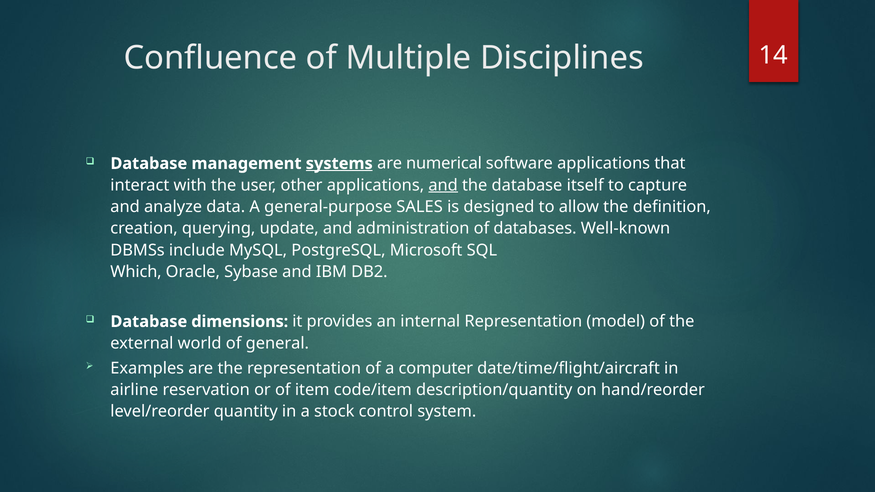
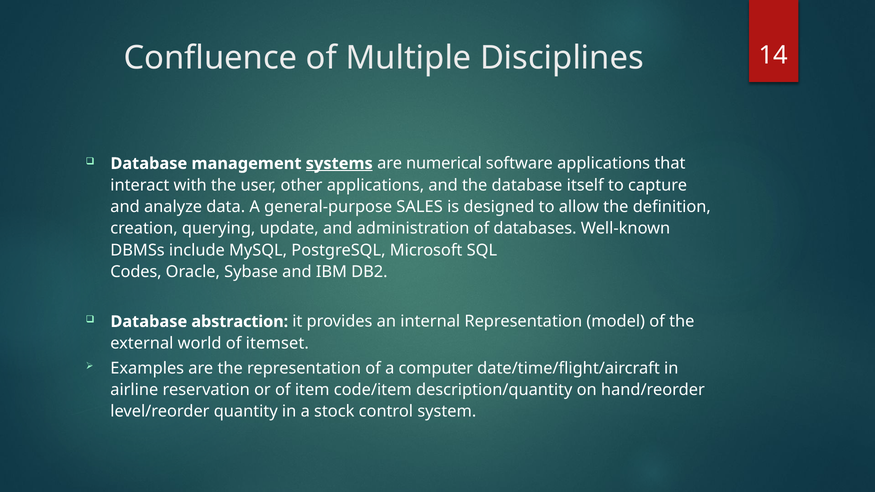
and at (443, 185) underline: present -> none
Which: Which -> Codes
dimensions: dimensions -> abstraction
general: general -> itemset
